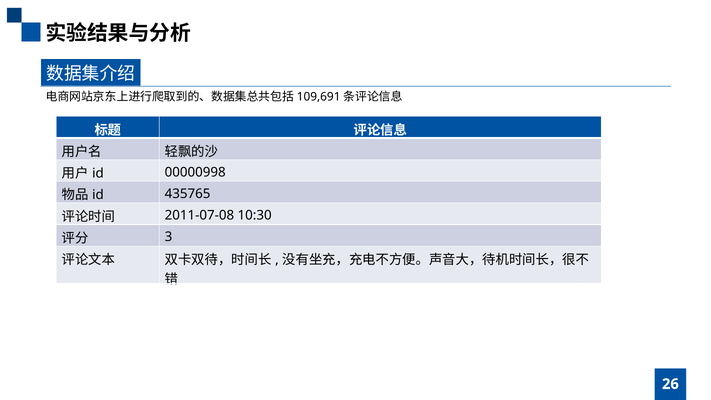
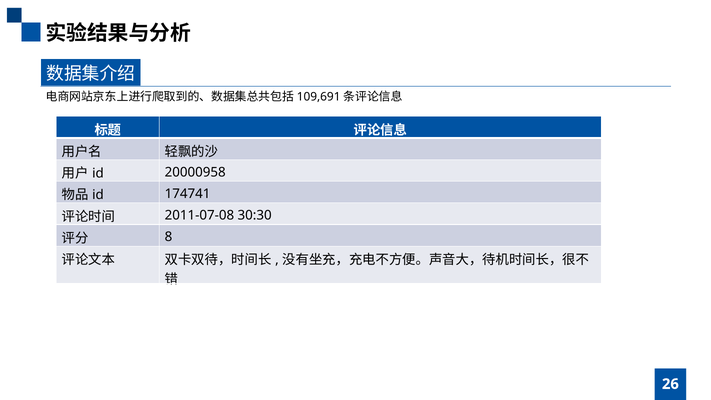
00000998: 00000998 -> 20000958
435765: 435765 -> 174741
10:30: 10:30 -> 30:30
3: 3 -> 8
